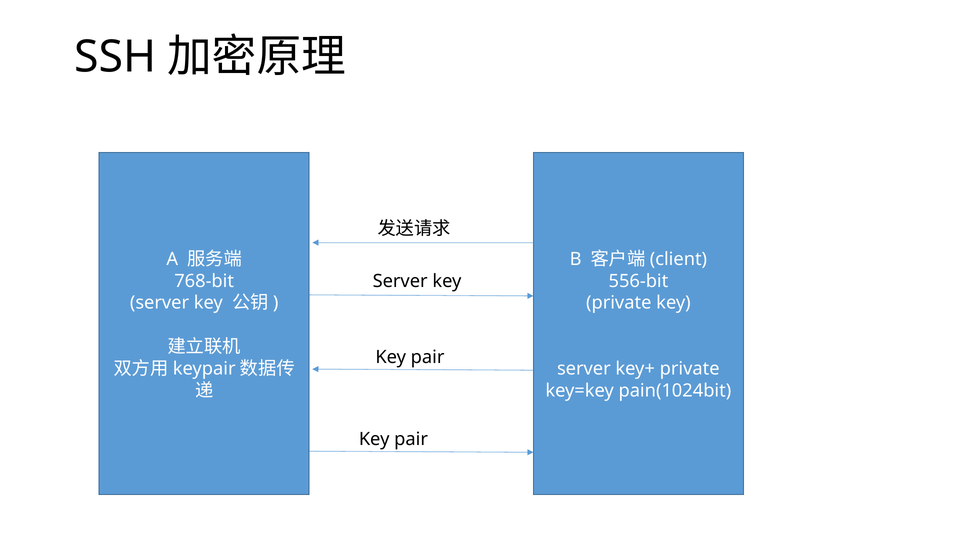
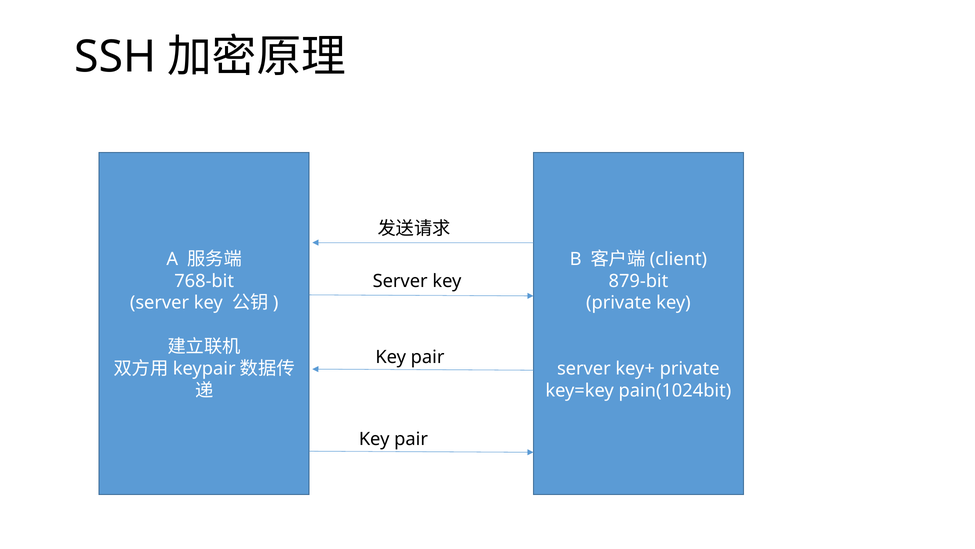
556-bit: 556-bit -> 879-bit
